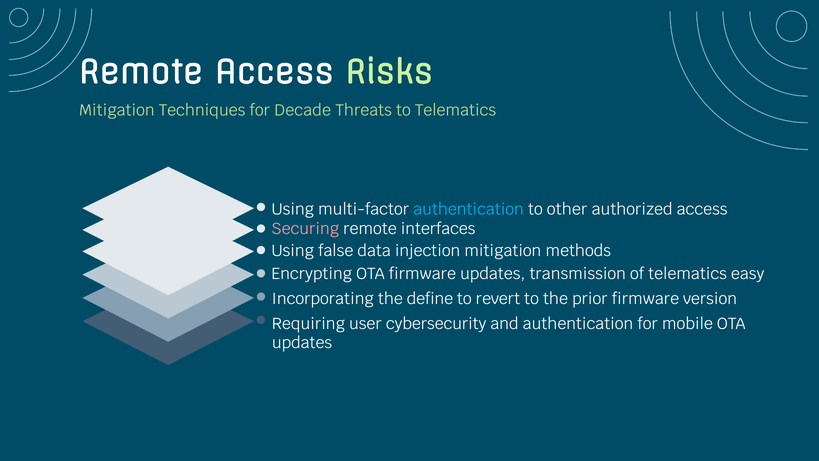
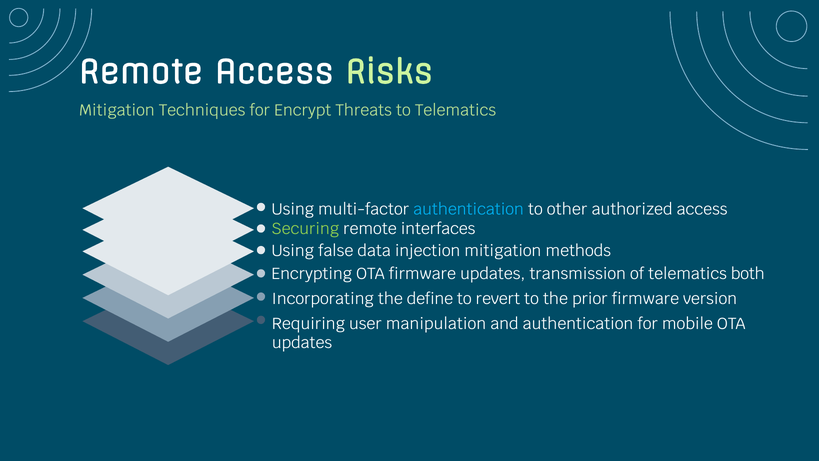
Decade: Decade -> Encrypt
Securing colour: pink -> light green
easy: easy -> both
cybersecurity: cybersecurity -> manipulation
